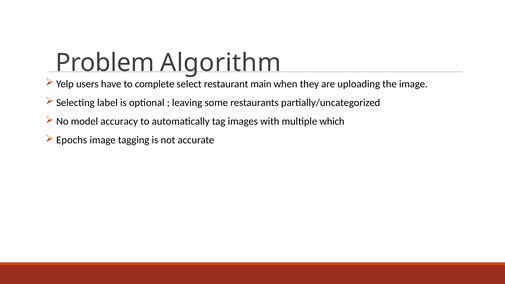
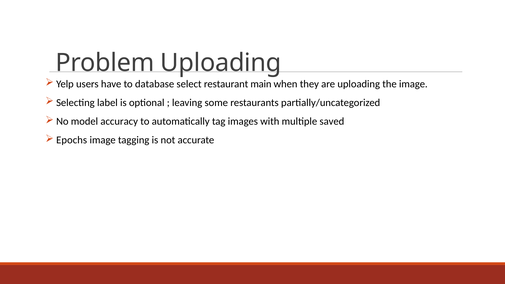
Problem Algorithm: Algorithm -> Uploading
complete: complete -> database
which: which -> saved
